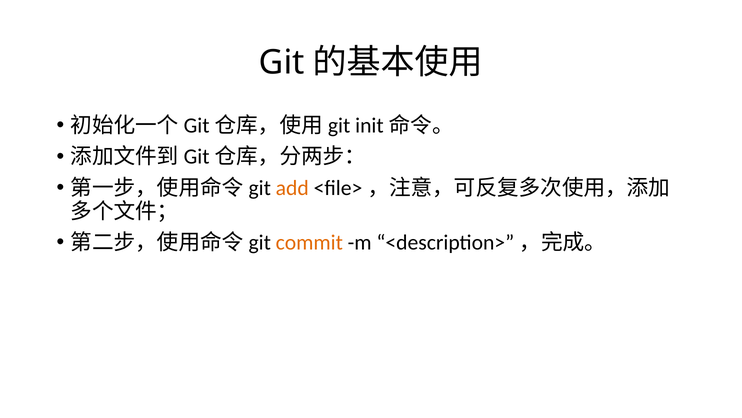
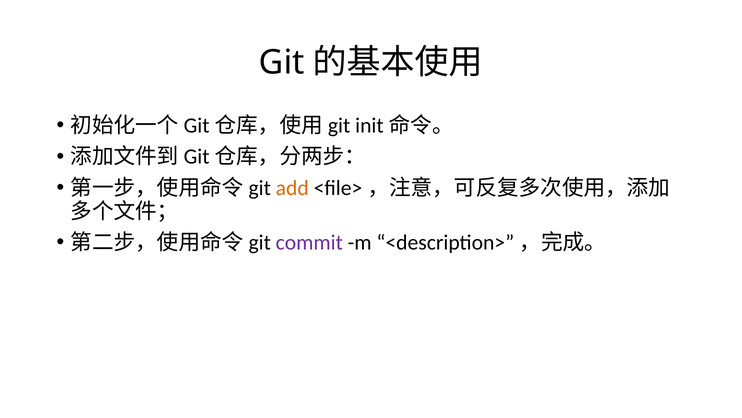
commit colour: orange -> purple
